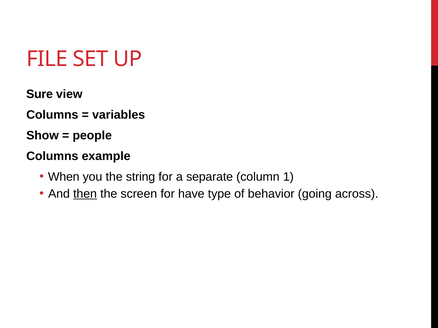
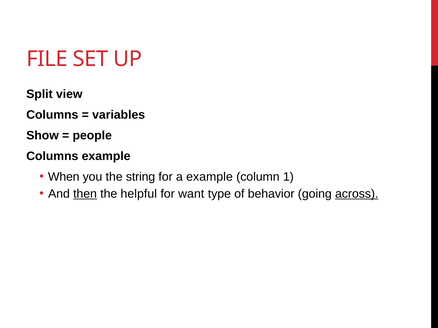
Sure: Sure -> Split
a separate: separate -> example
screen: screen -> helpful
have: have -> want
across underline: none -> present
